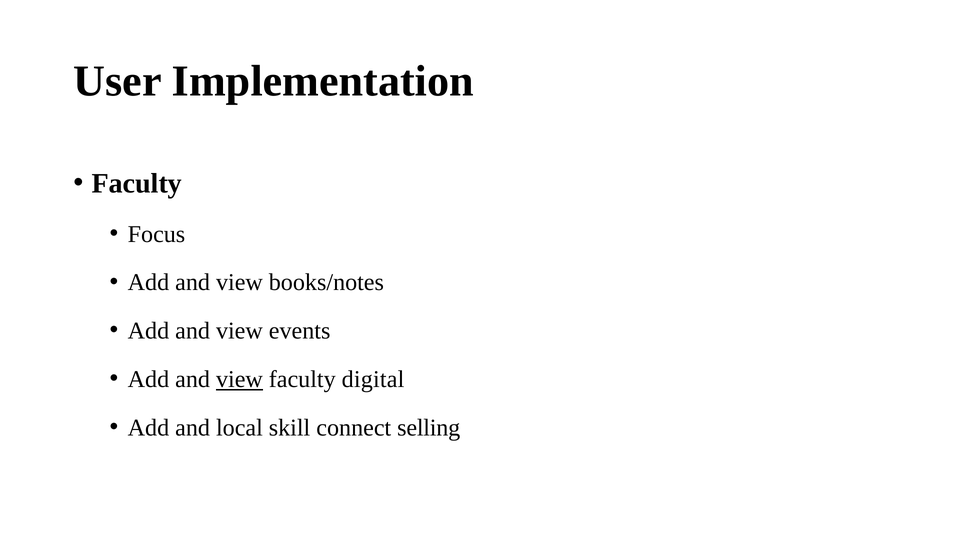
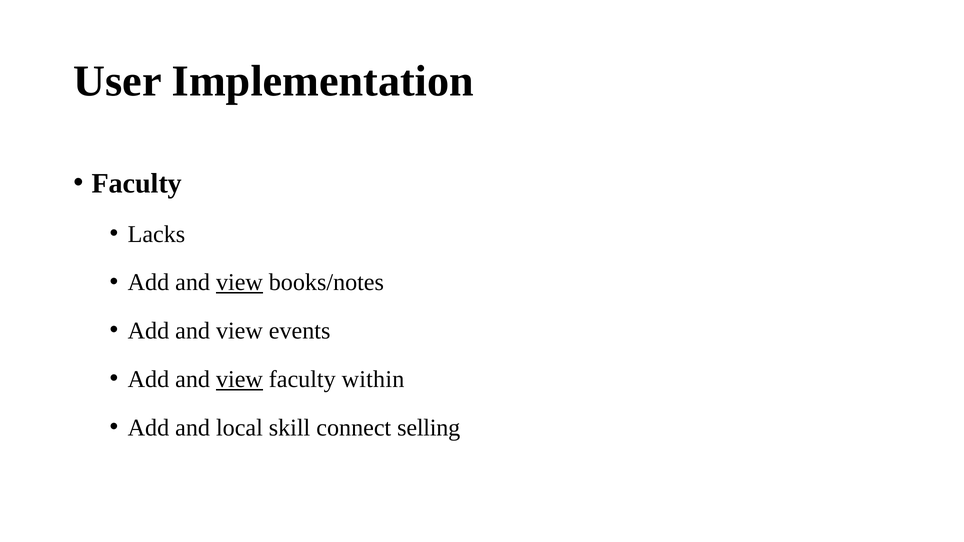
Focus: Focus -> Lacks
view at (239, 283) underline: none -> present
digital: digital -> within
